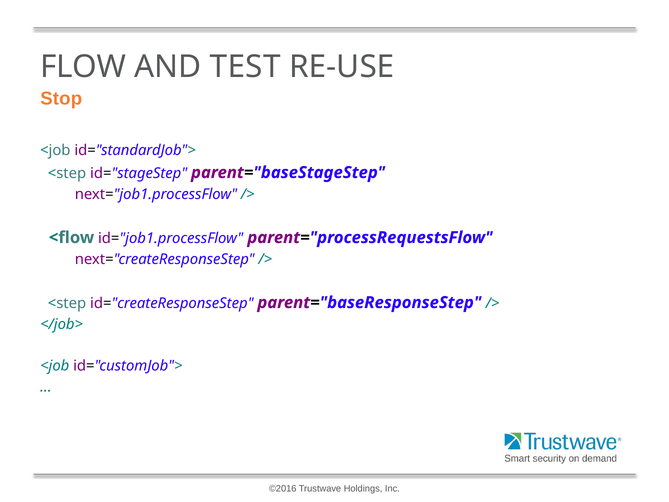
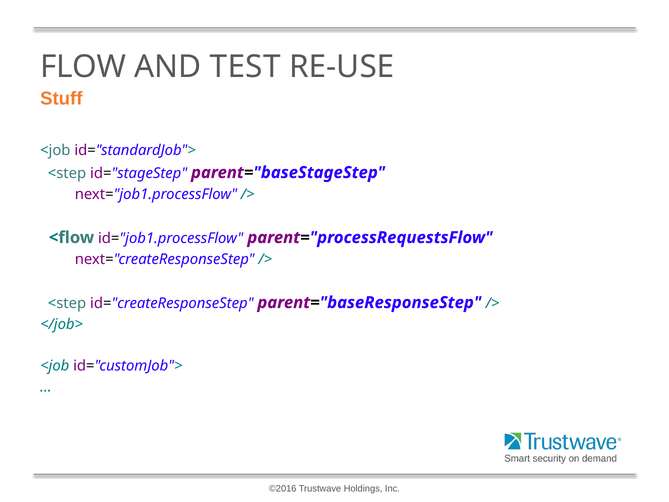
Stop: Stop -> Stuff
